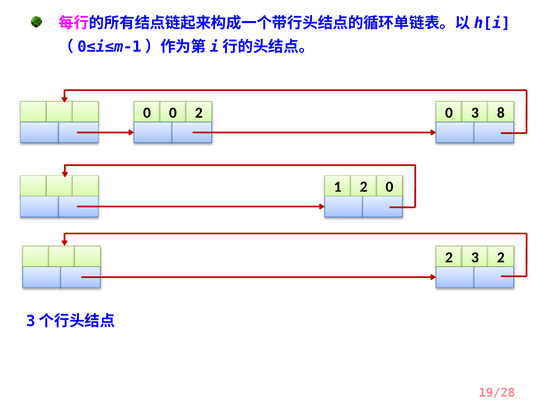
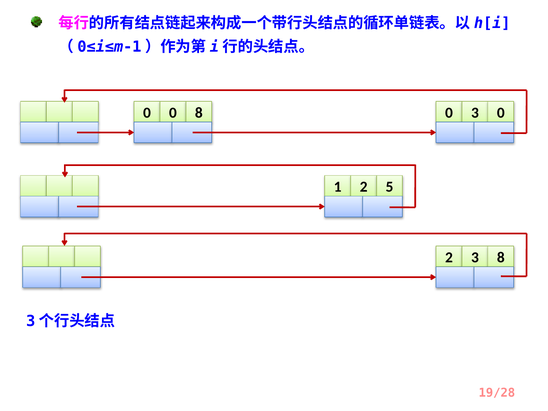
2 at (199, 113): 2 -> 8
8 at (501, 113): 8 -> 0
0 at (390, 187): 0 -> 5
2 at (501, 257): 2 -> 8
